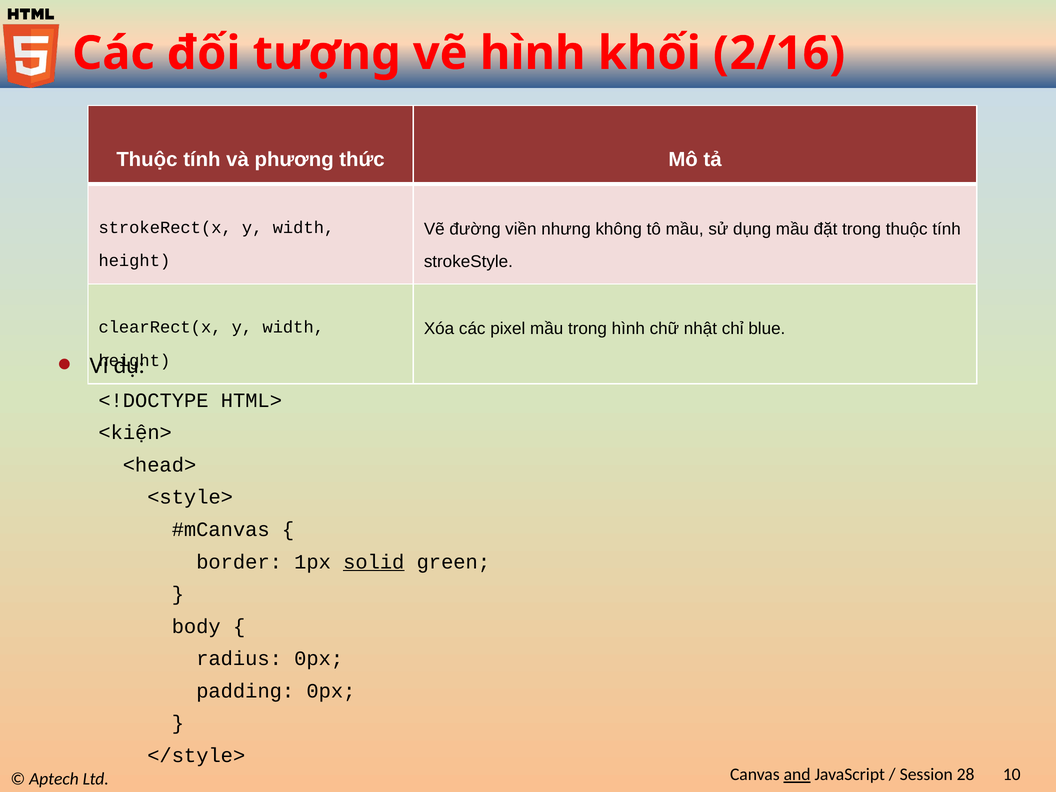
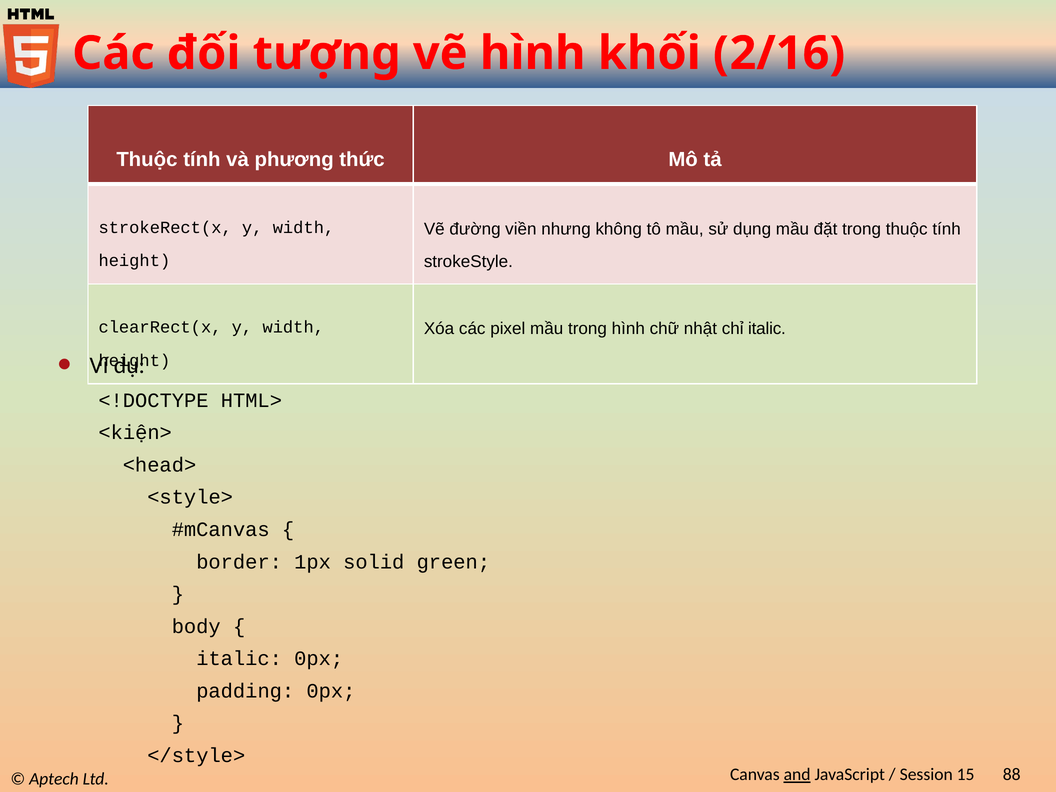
chỉ blue: blue -> italic
solid underline: present -> none
radius at (239, 659): radius -> italic
28: 28 -> 15
10: 10 -> 88
